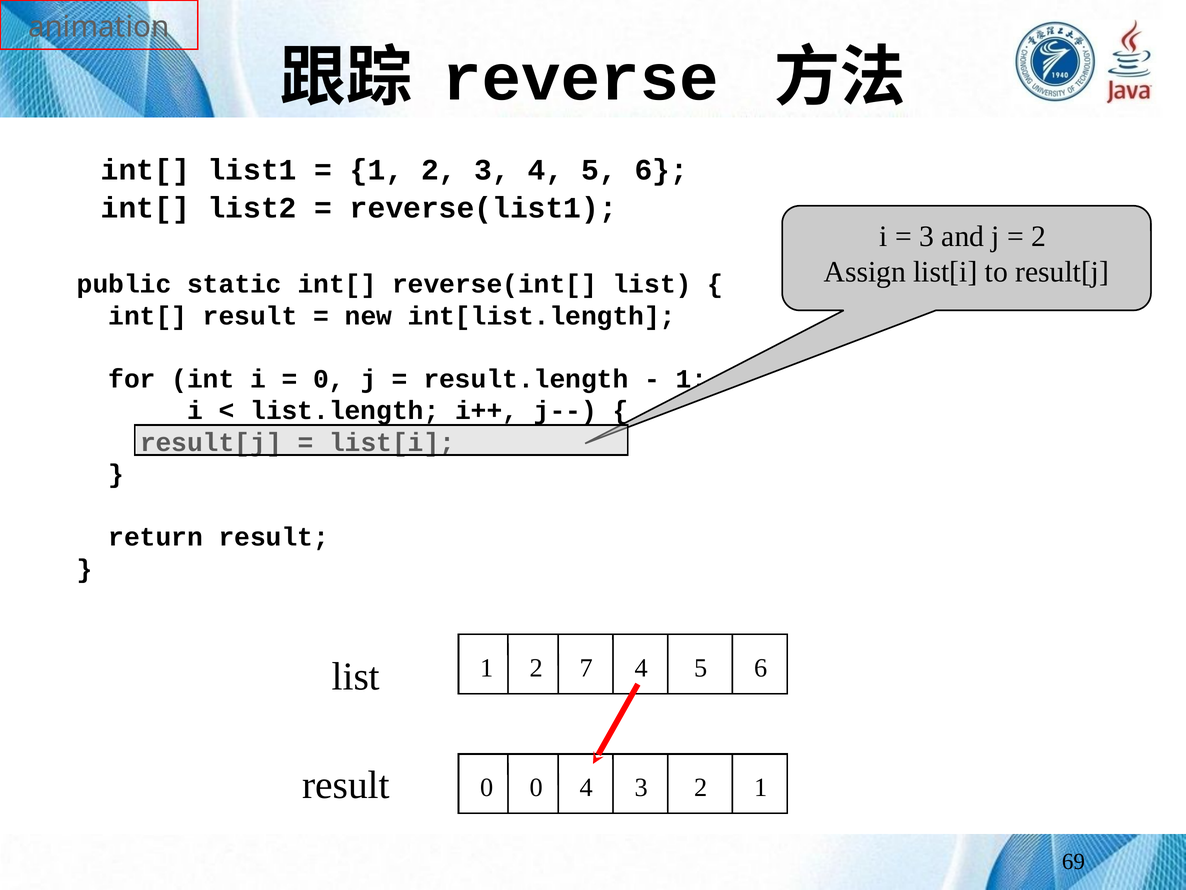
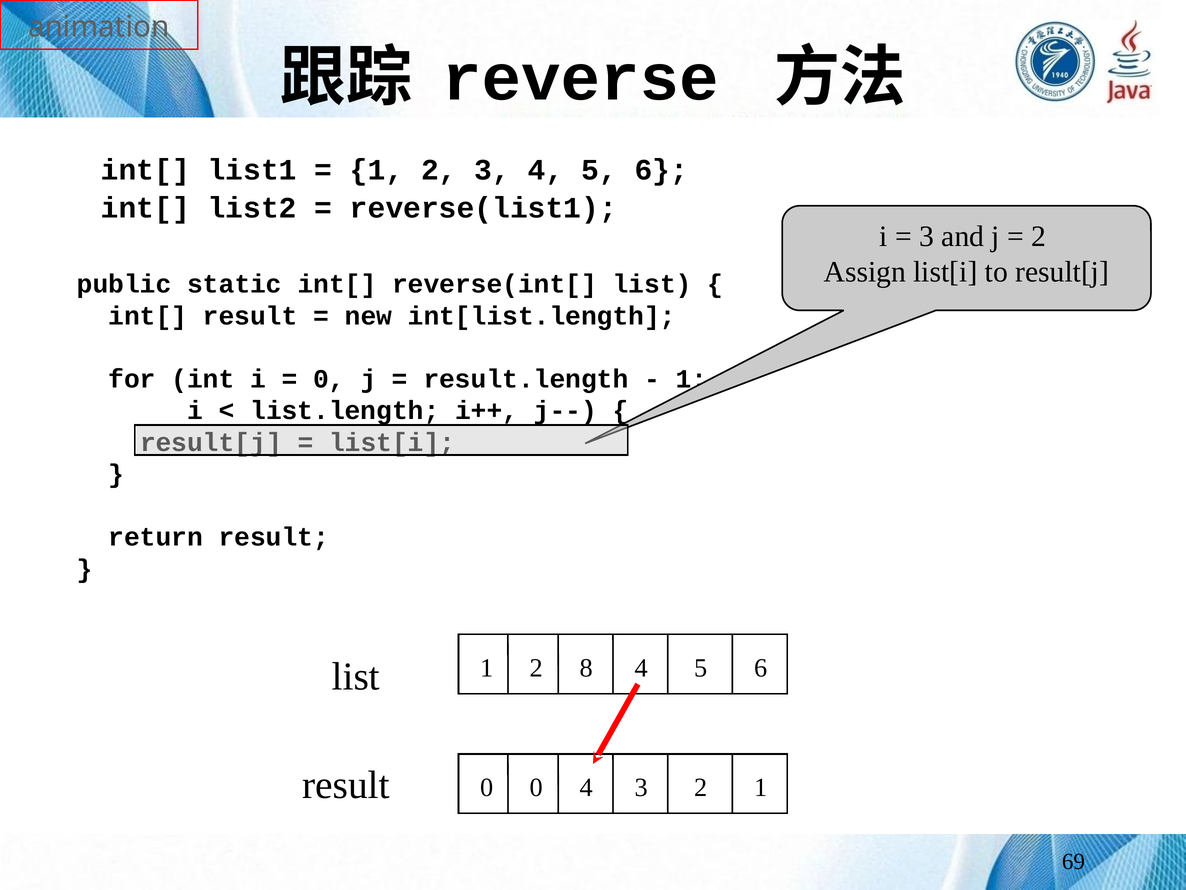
7: 7 -> 8
